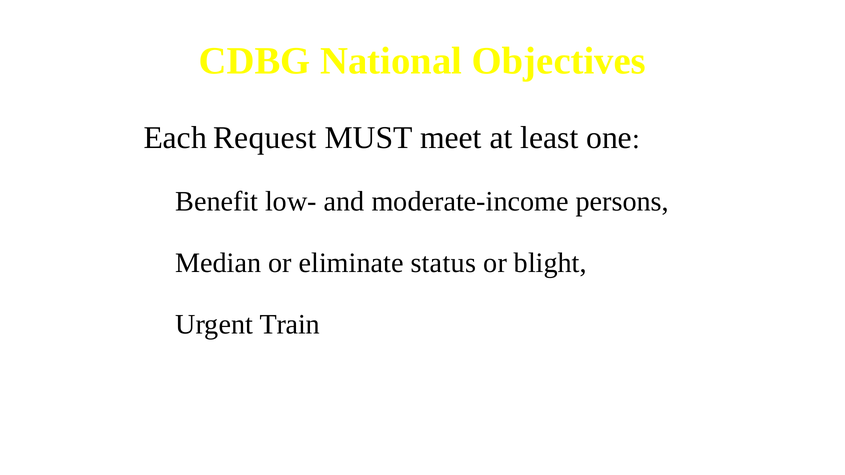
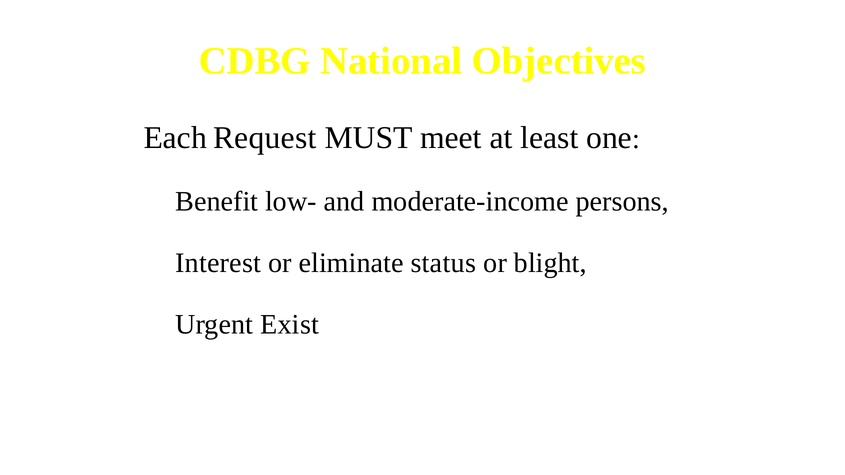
Median: Median -> Interest
Train: Train -> Exist
